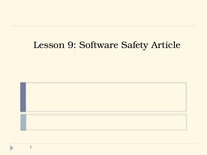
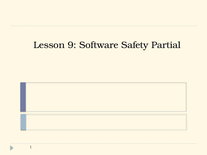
Article: Article -> Partial
